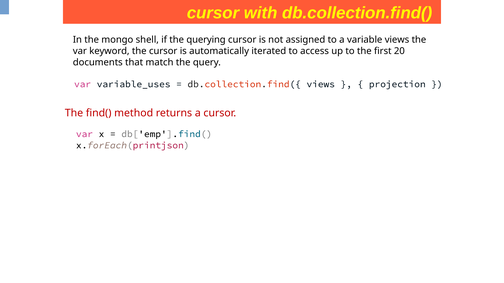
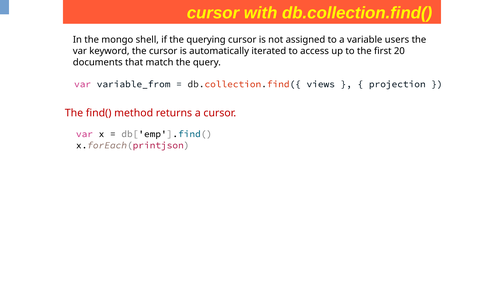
variable views: views -> users
variable_uses: variable_uses -> variable_from
